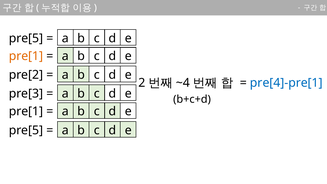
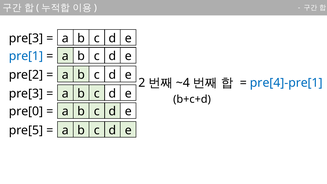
pre[5 at (26, 38): pre[5 -> pre[3
pre[1 at (26, 56) colour: orange -> blue
pre[1 at (26, 111): pre[1 -> pre[0
